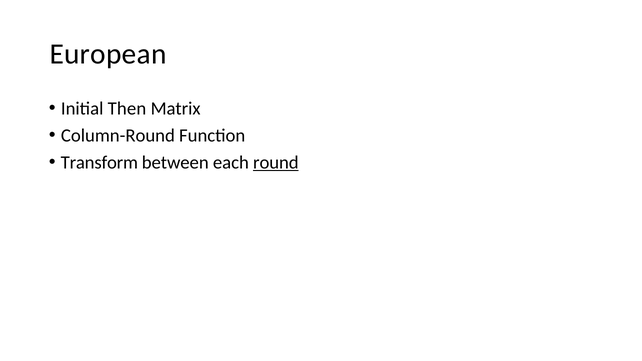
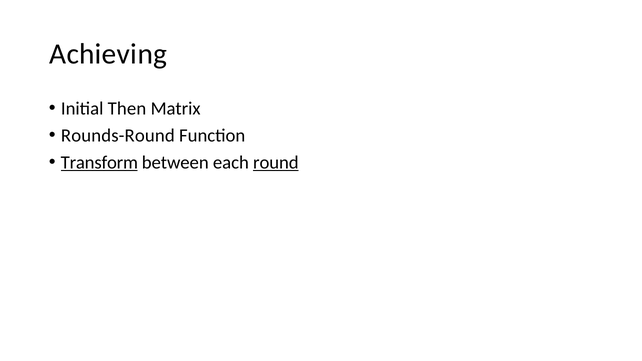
European: European -> Achieving
Column-Round: Column-Round -> Rounds-Round
Transform underline: none -> present
